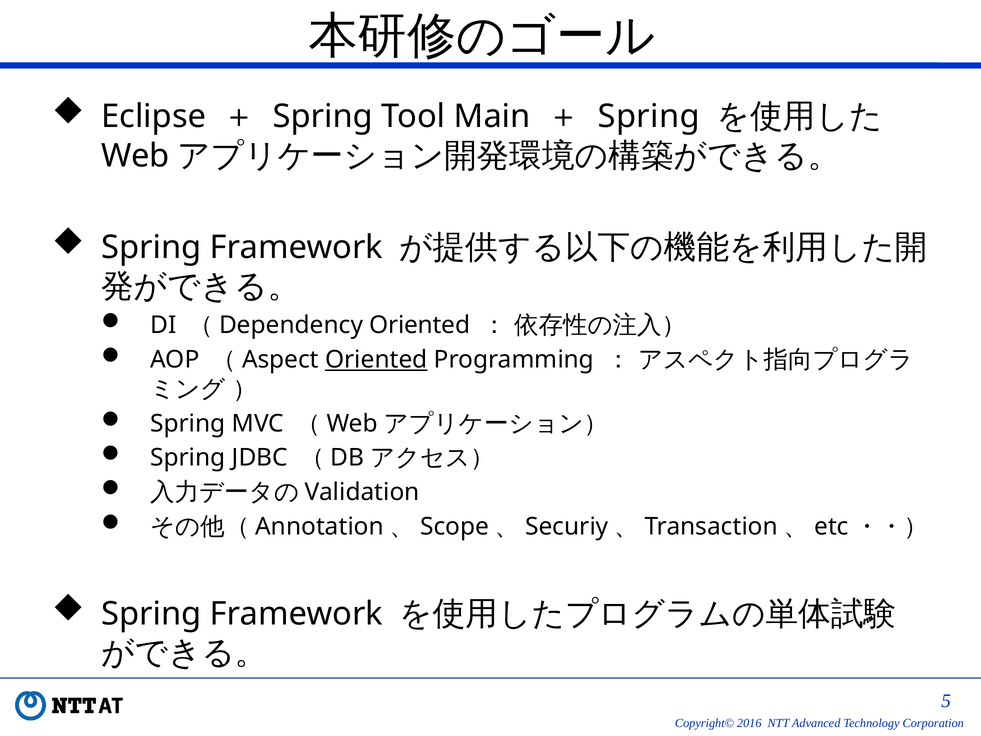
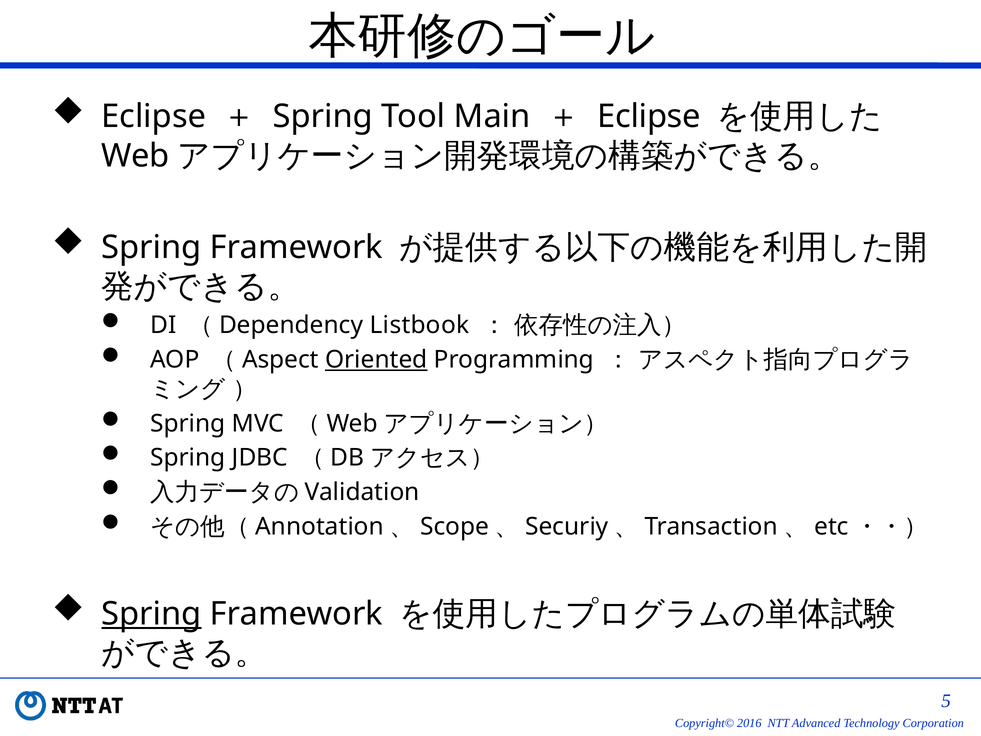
Spring at (649, 117): Spring -> Eclipse
（Dependency Oriented: Oriented -> Listbook
Spring at (151, 614) underline: none -> present
